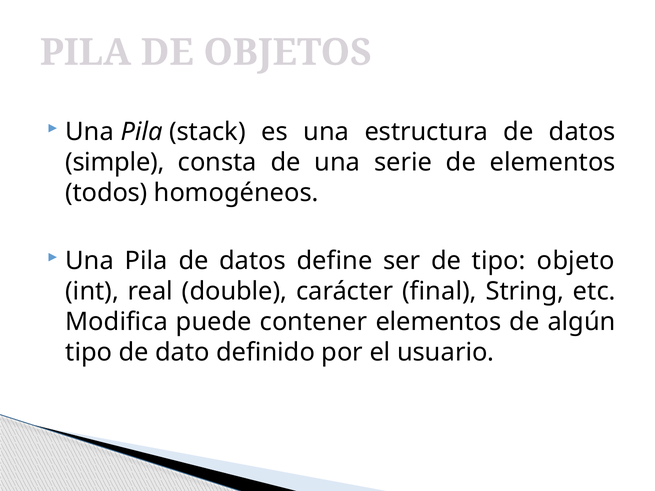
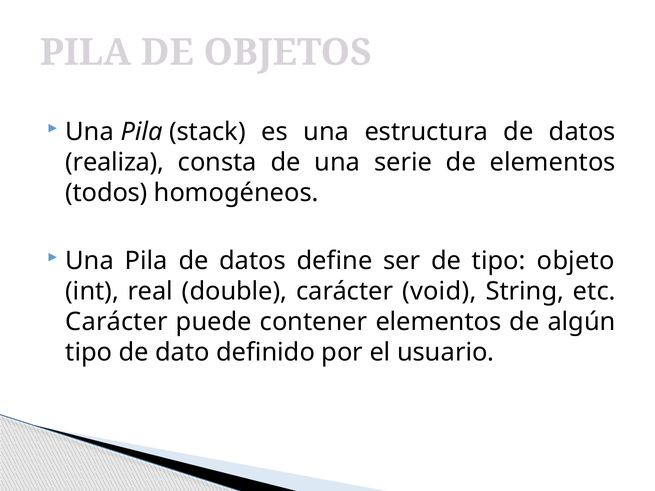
simple: simple -> realiza
final: final -> void
Modifica at (117, 322): Modifica -> Carácter
